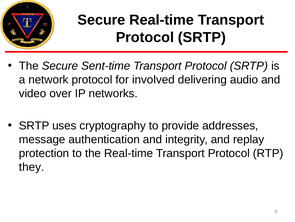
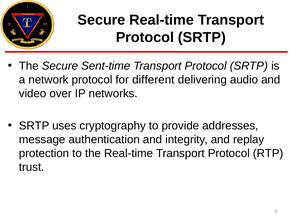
involved: involved -> different
they: they -> trust
